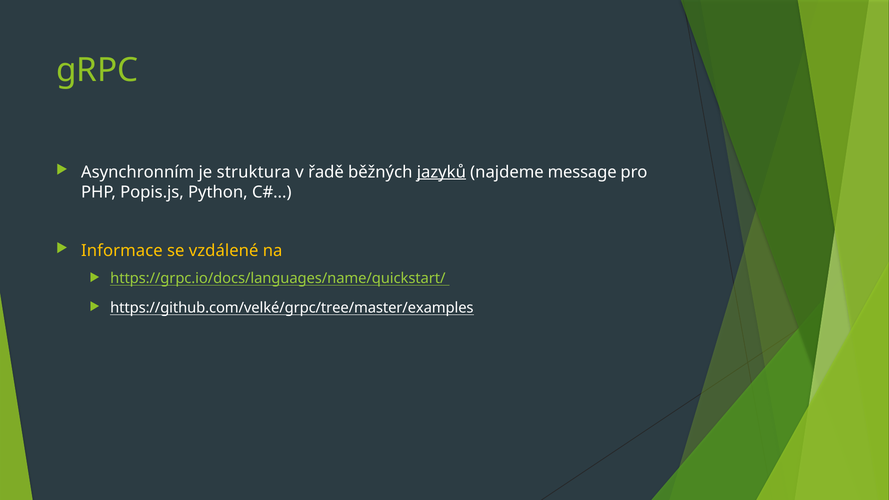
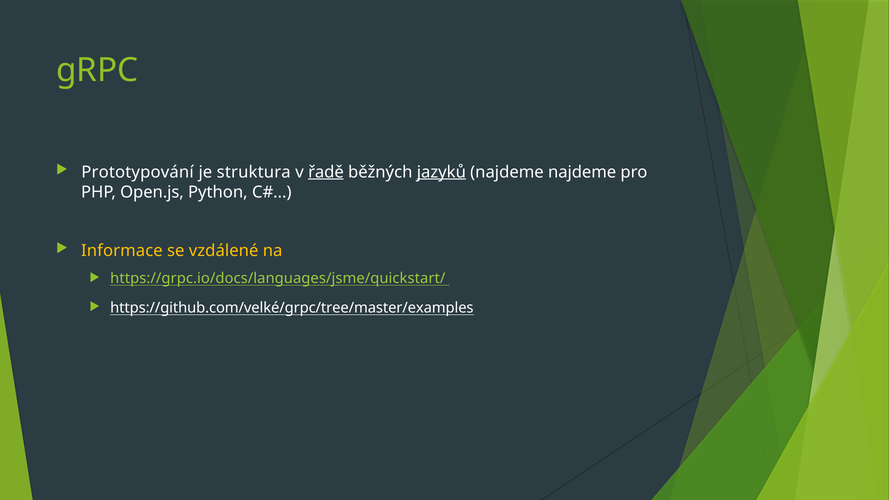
Asynchronním: Asynchronním -> Prototypování
řadě underline: none -> present
najdeme message: message -> najdeme
Popis.js: Popis.js -> Open.js
https://grpc.io/docs/languages/name/quickstart/: https://grpc.io/docs/languages/name/quickstart/ -> https://grpc.io/docs/languages/jsme/quickstart/
